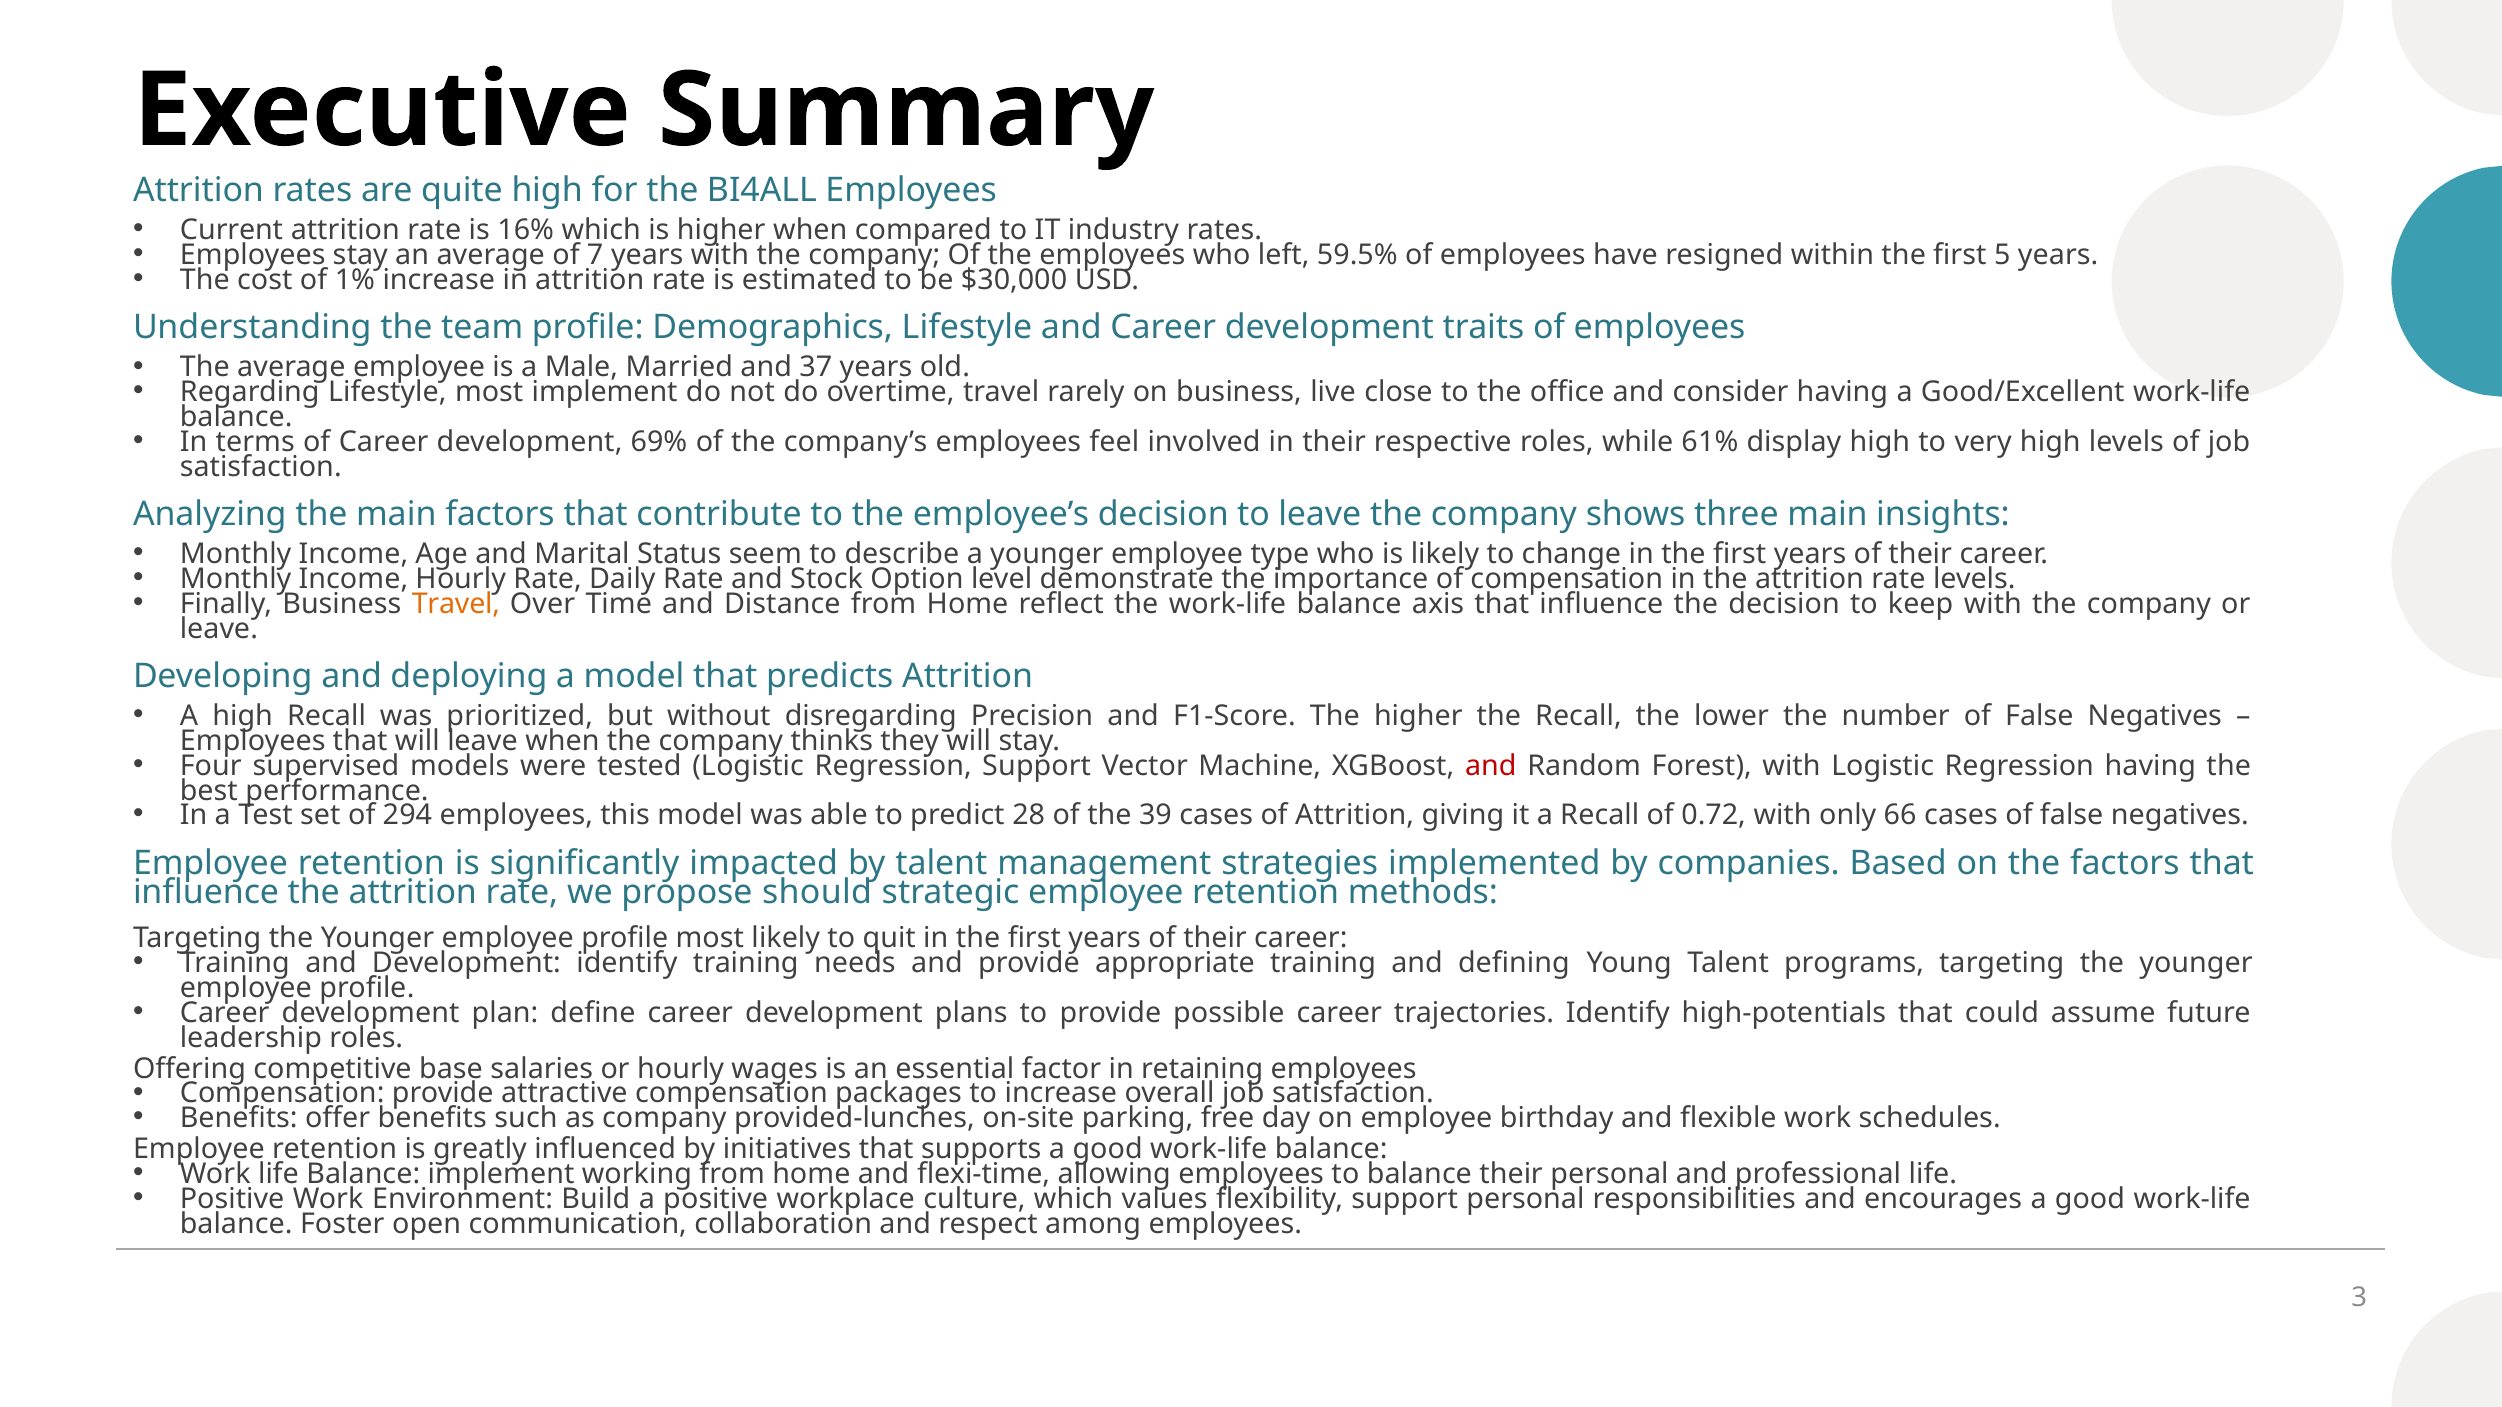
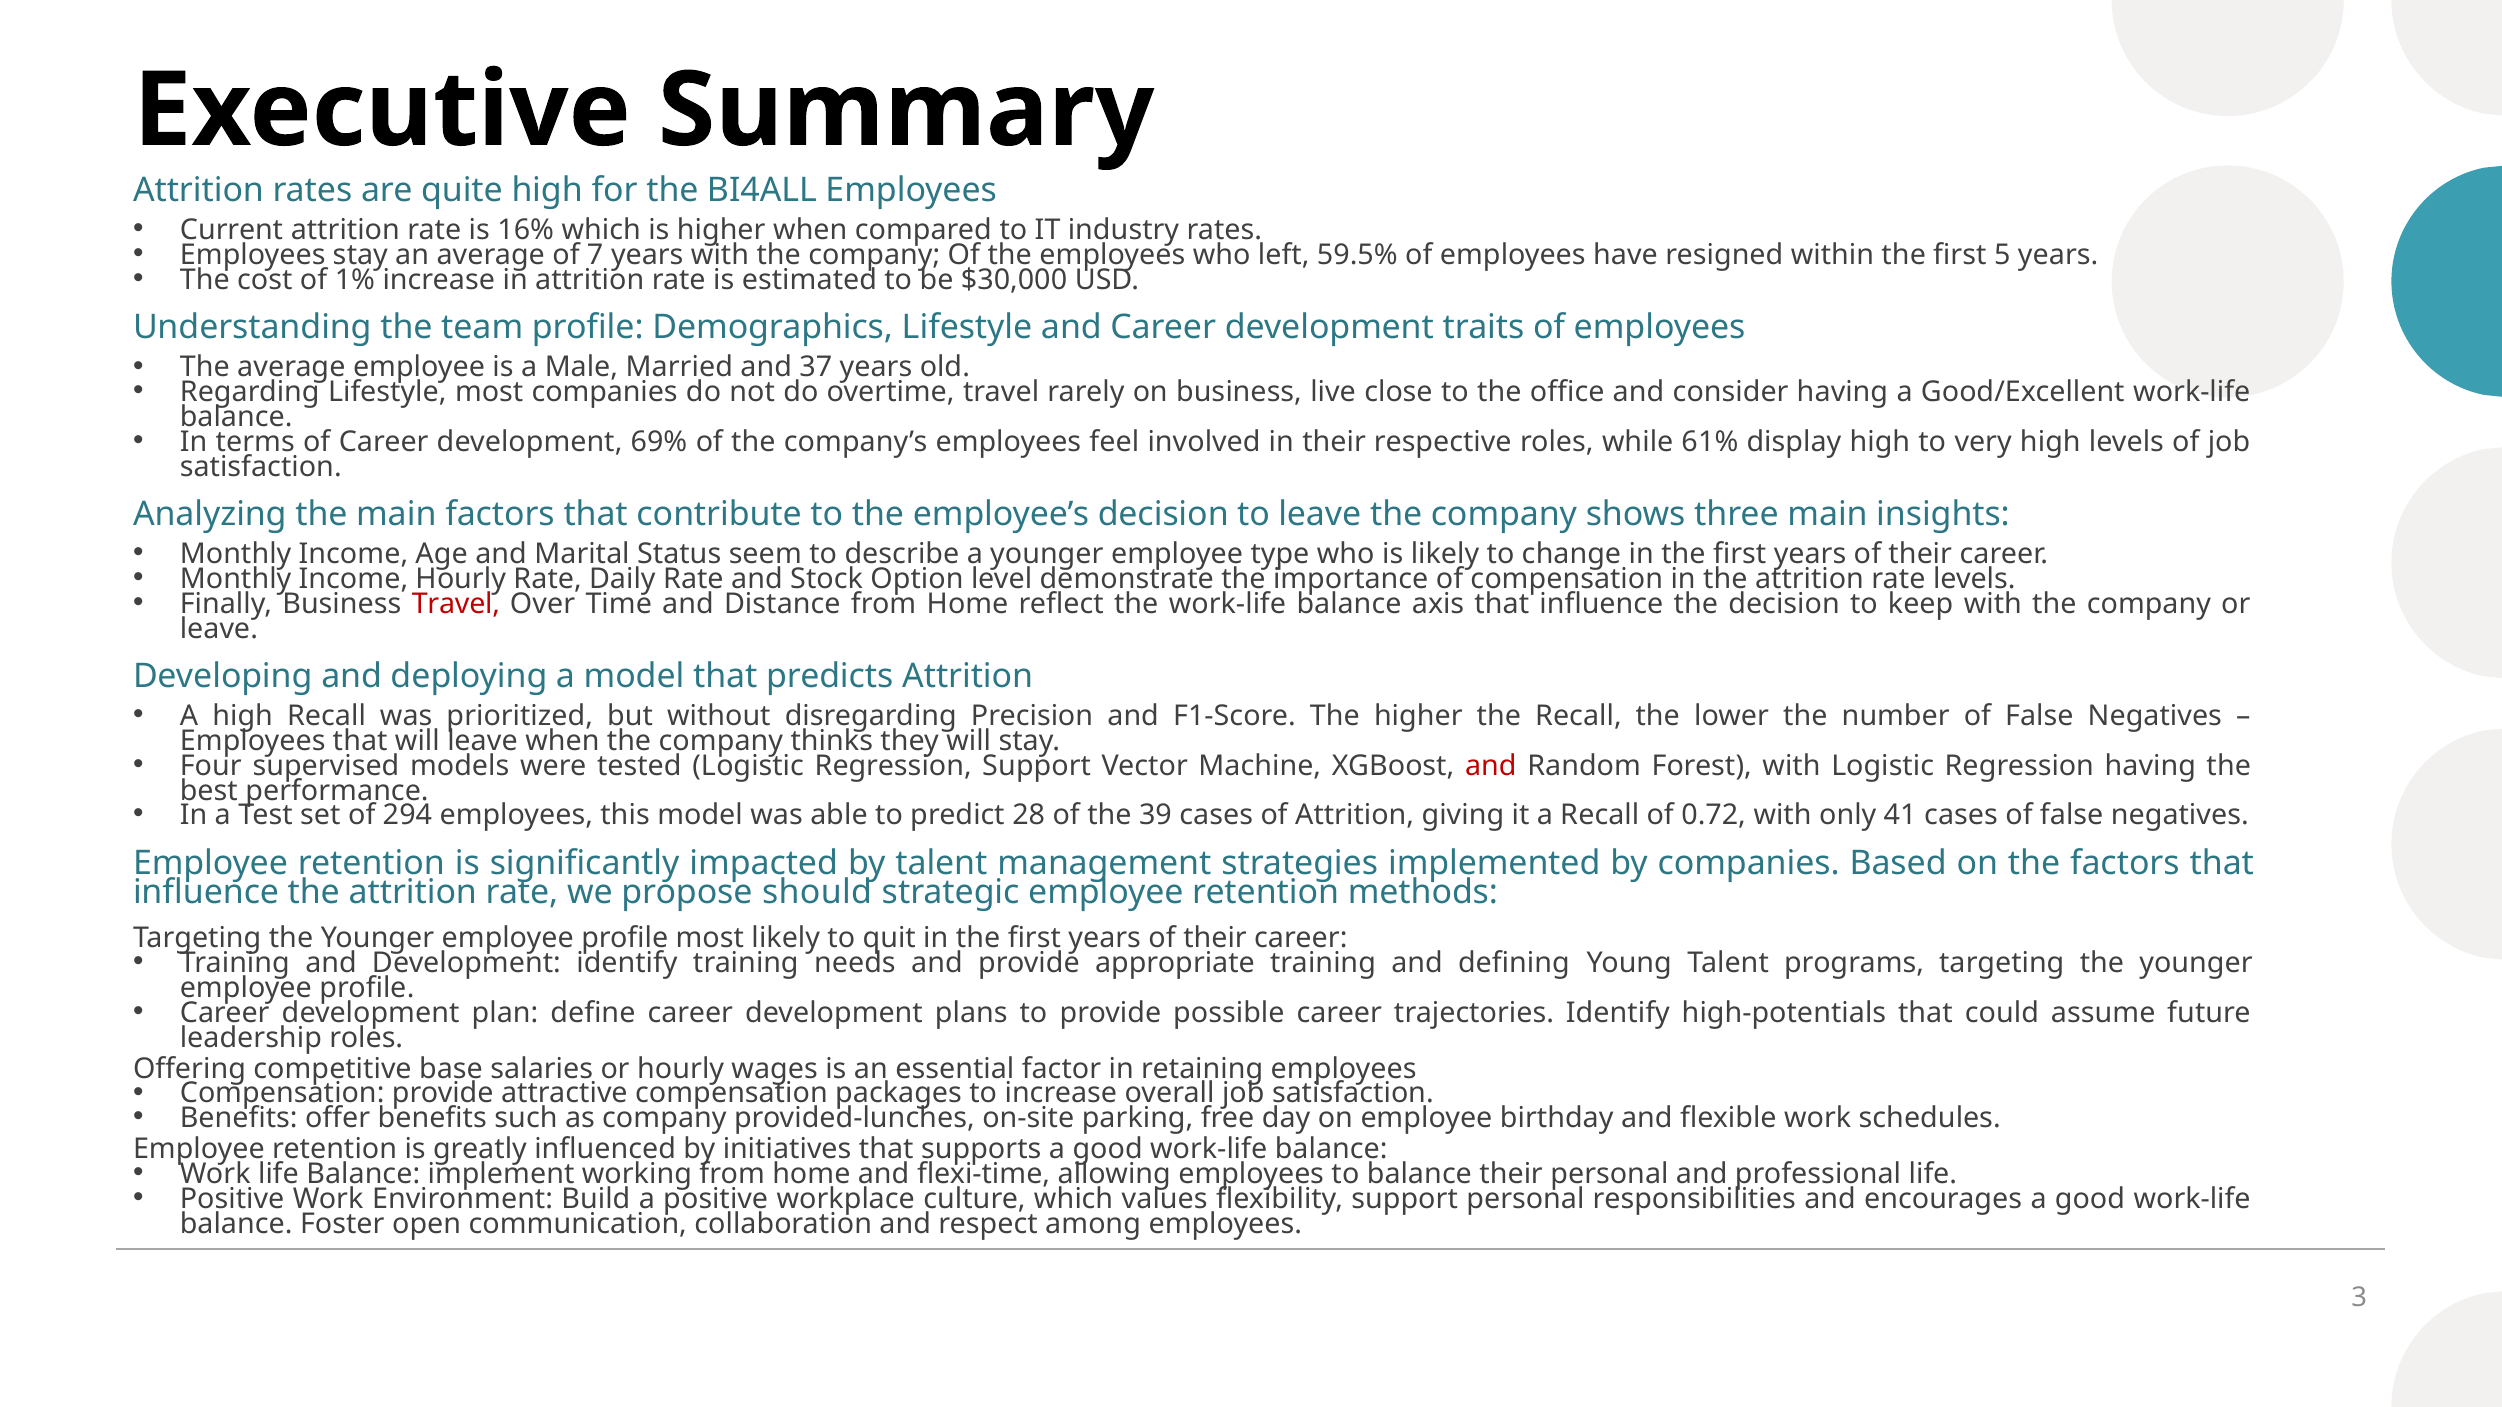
most implement: implement -> companies
Travel at (456, 604) colour: orange -> red
66: 66 -> 41
